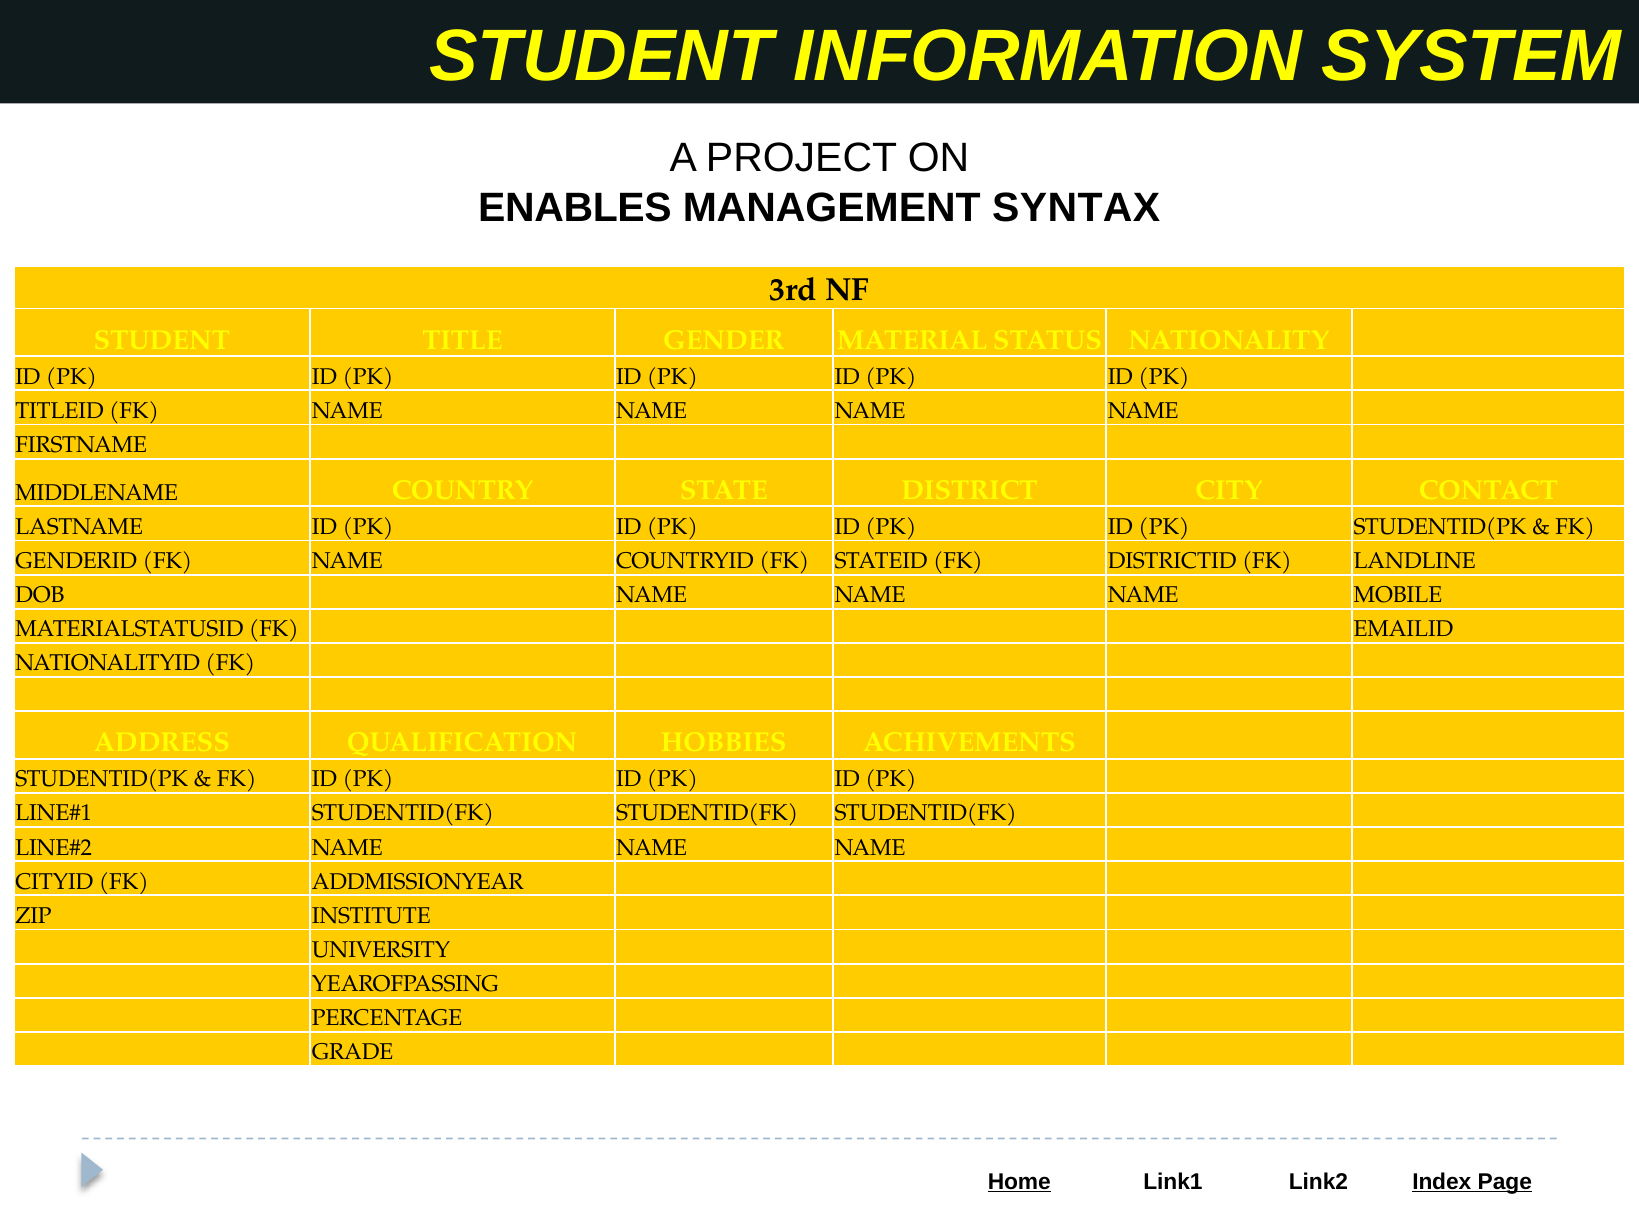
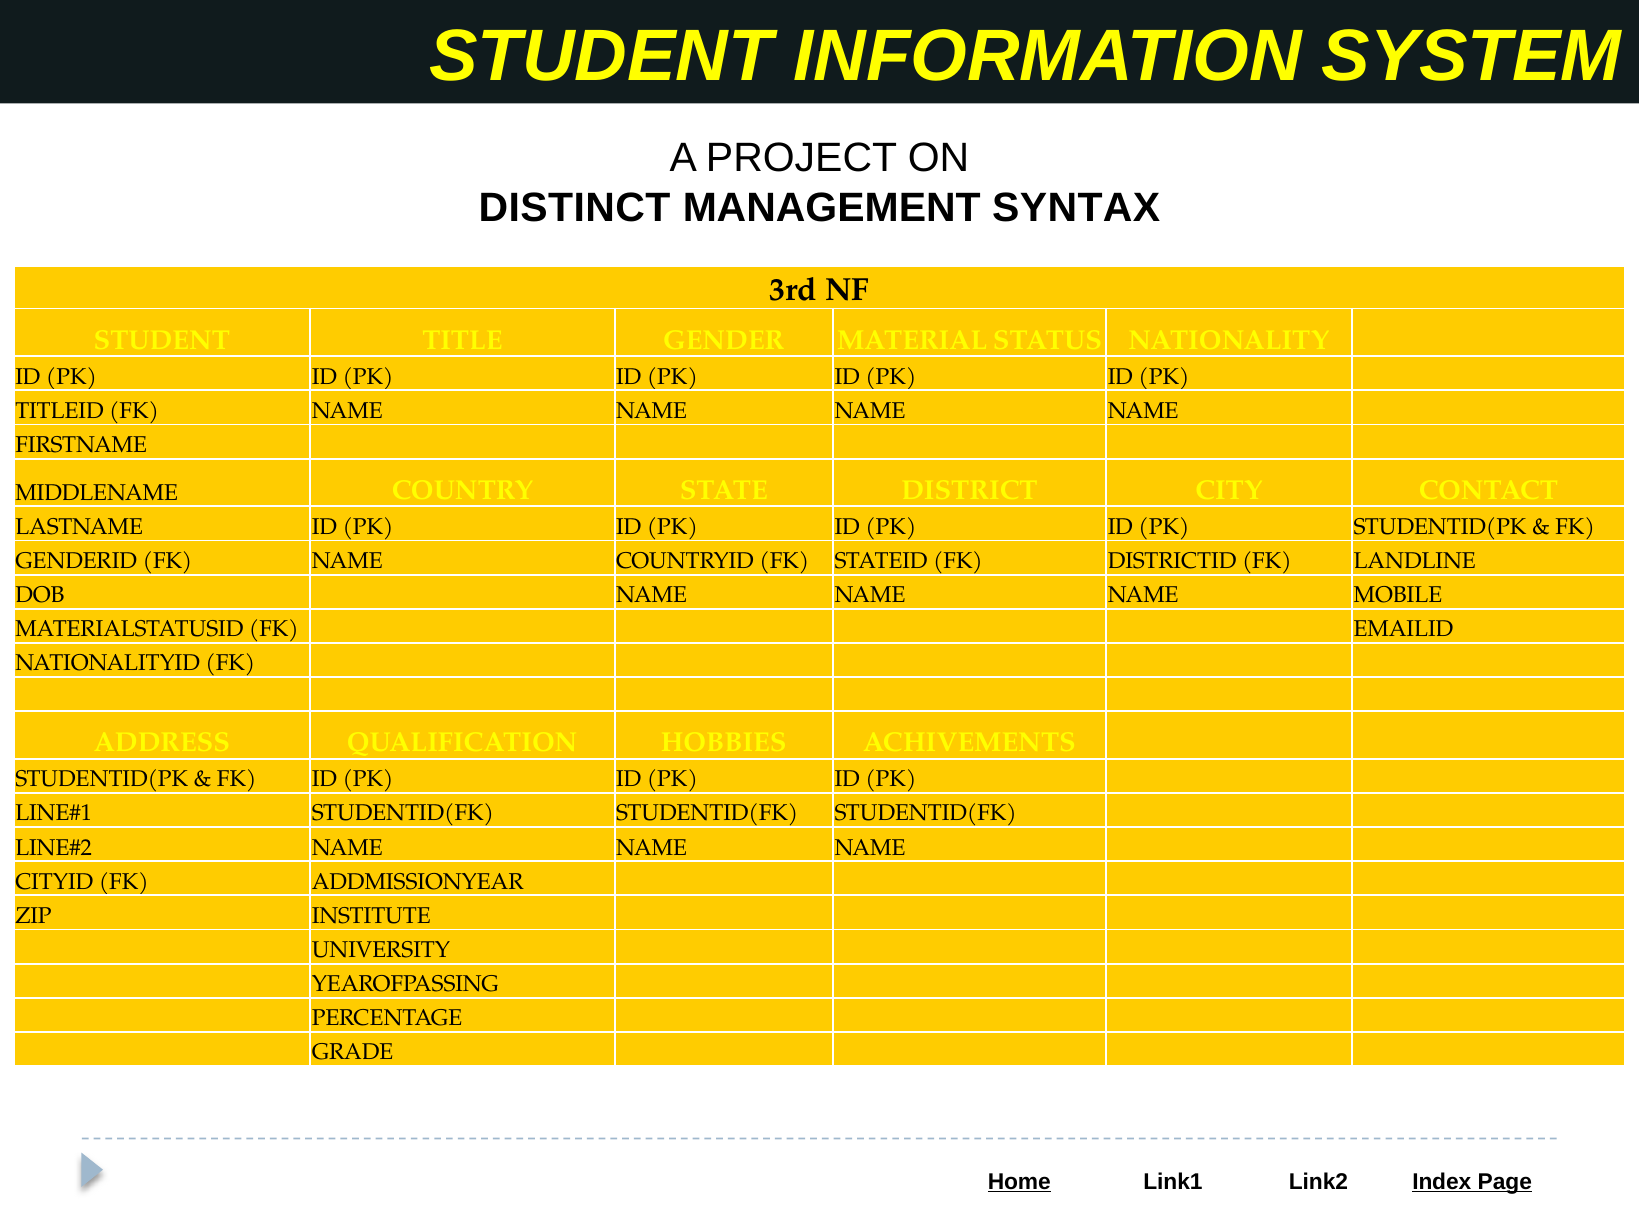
ENABLES: ENABLES -> DISTINCT
